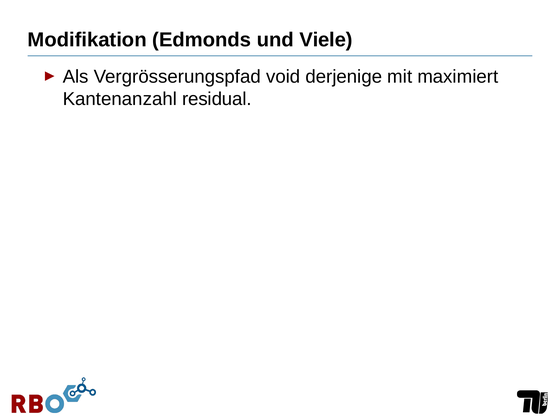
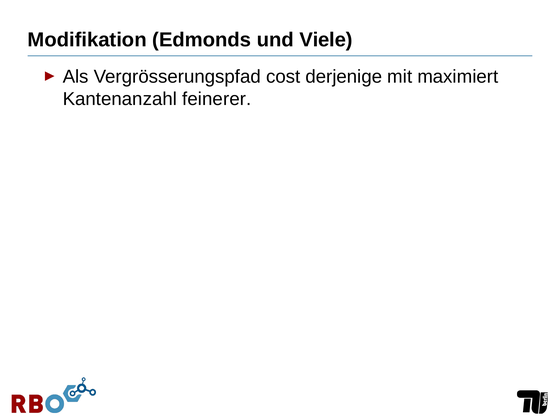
void: void -> cost
residual: residual -> feinerer
